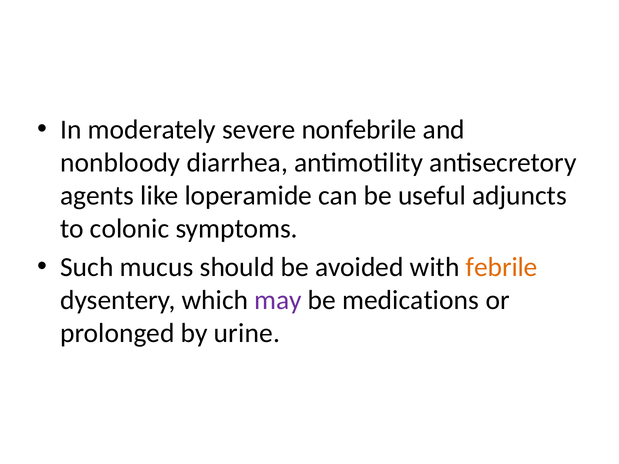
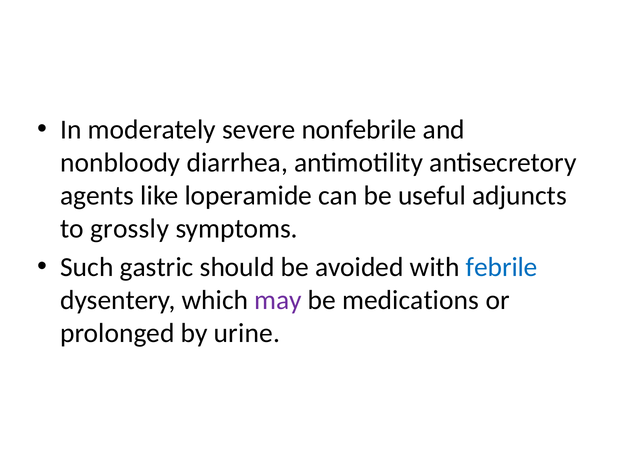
colonic: colonic -> grossly
mucus: mucus -> gastric
febrile colour: orange -> blue
